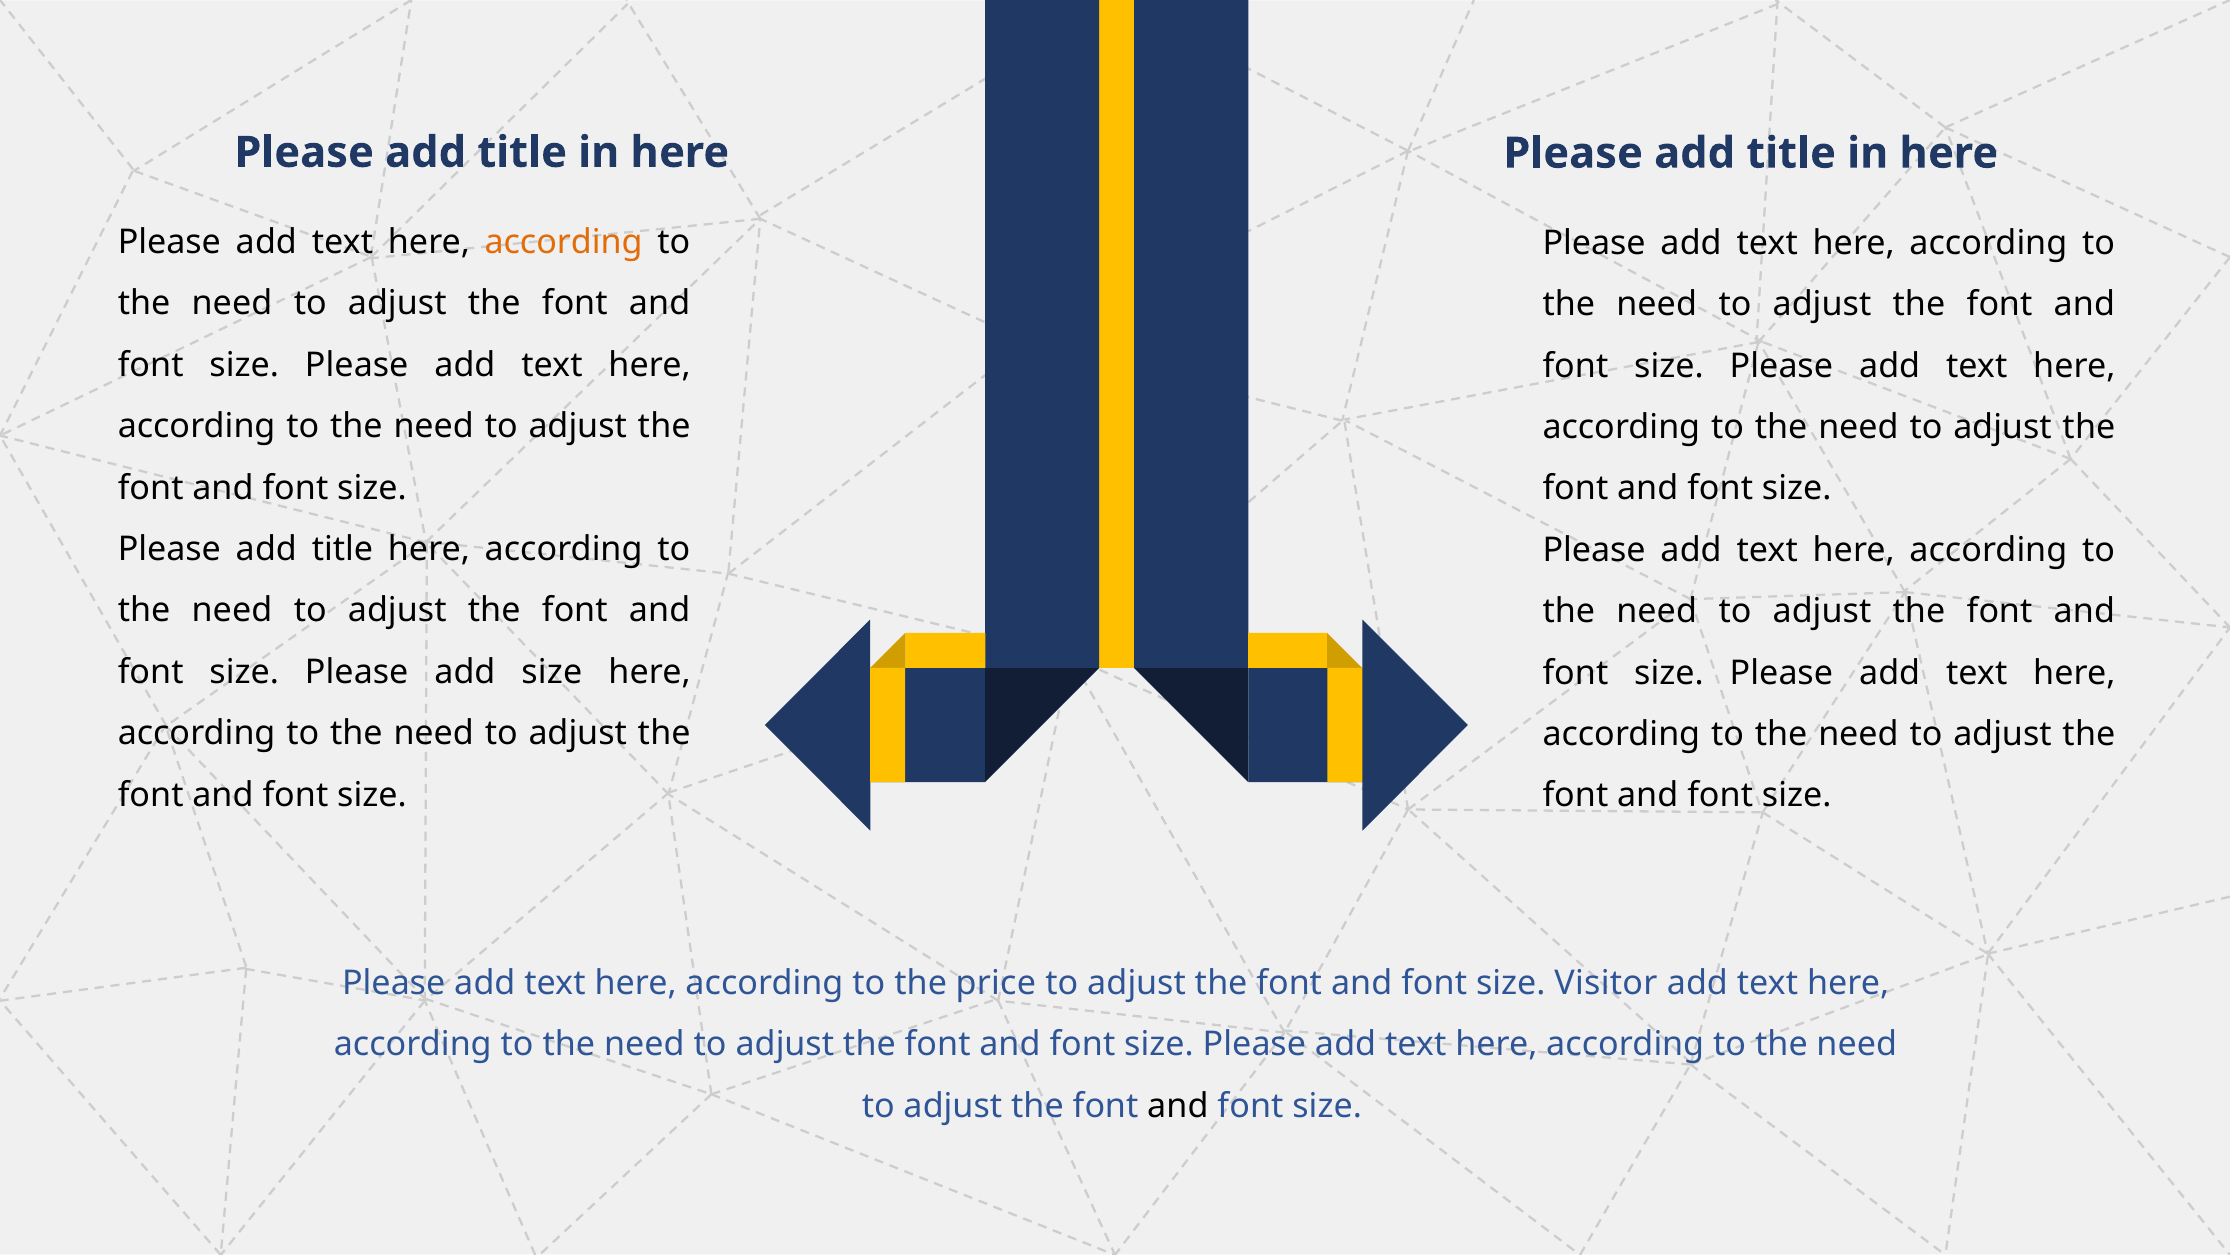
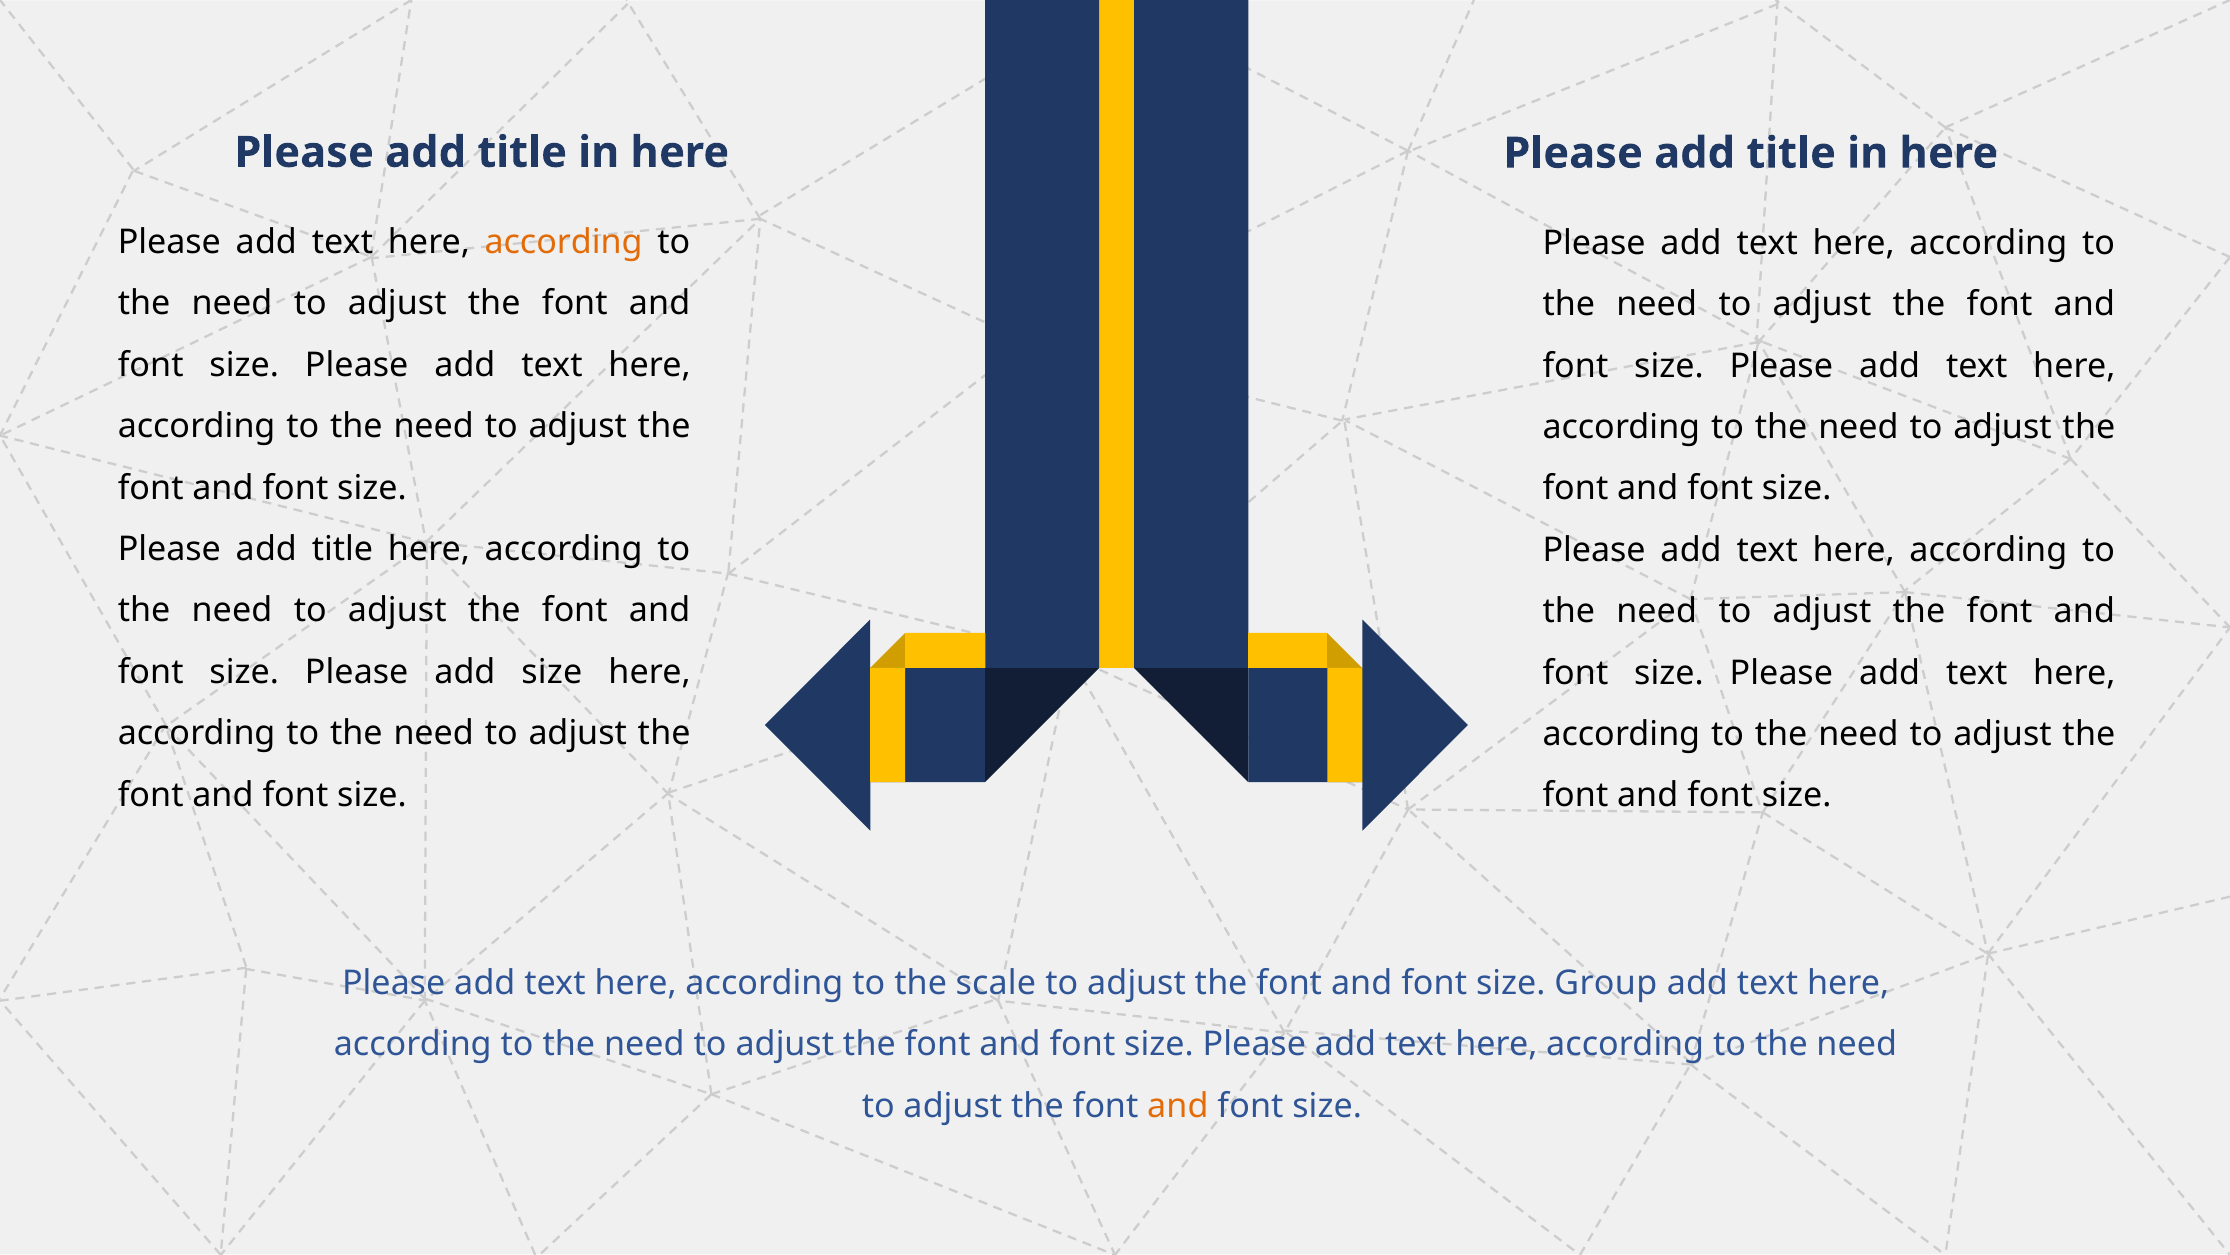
price: price -> scale
Visitor: Visitor -> Group
and at (1178, 1106) colour: black -> orange
